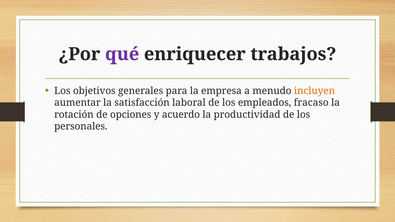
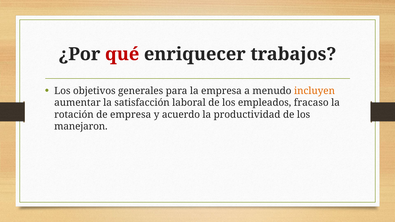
qué colour: purple -> red
de opciones: opciones -> empresa
personales: personales -> manejaron
